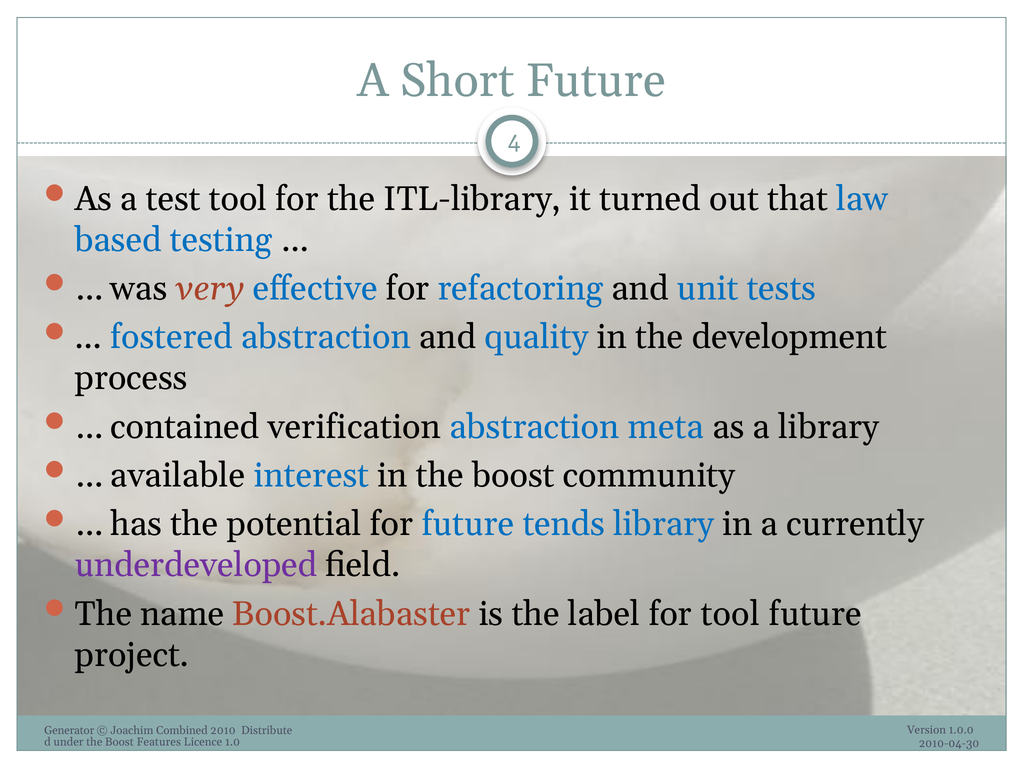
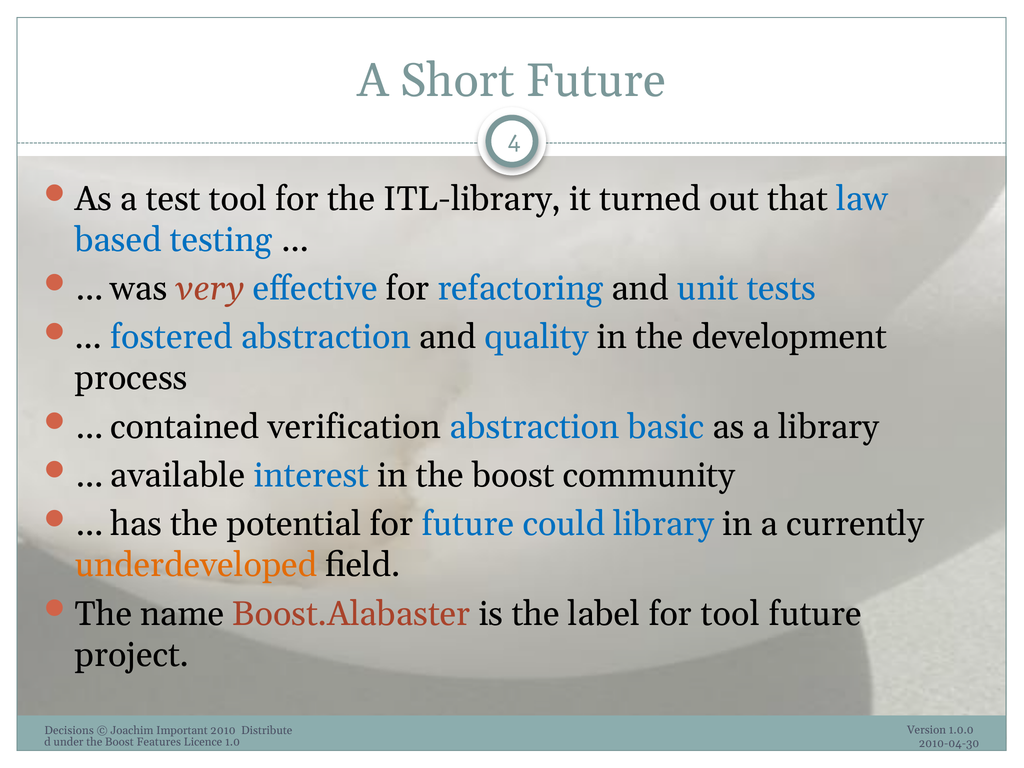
meta: meta -> basic
tends: tends -> could
underdeveloped colour: purple -> orange
Generator: Generator -> Decisions
Combined: Combined -> Important
